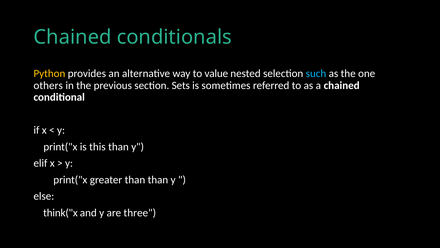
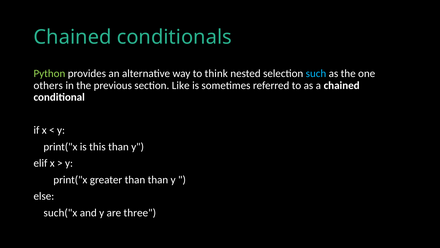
Python colour: yellow -> light green
value: value -> think
Sets: Sets -> Like
think("x: think("x -> such("x
